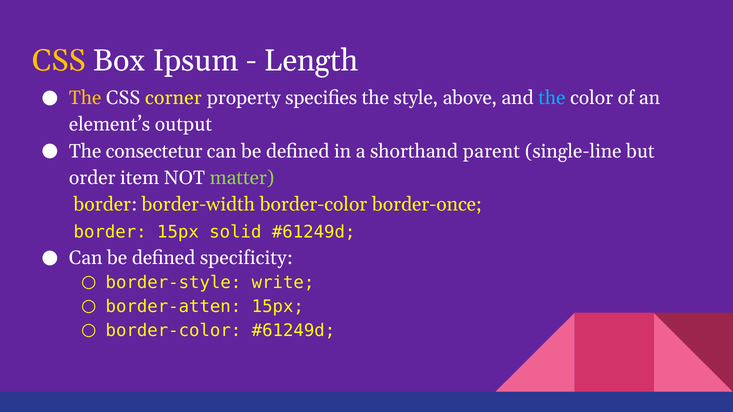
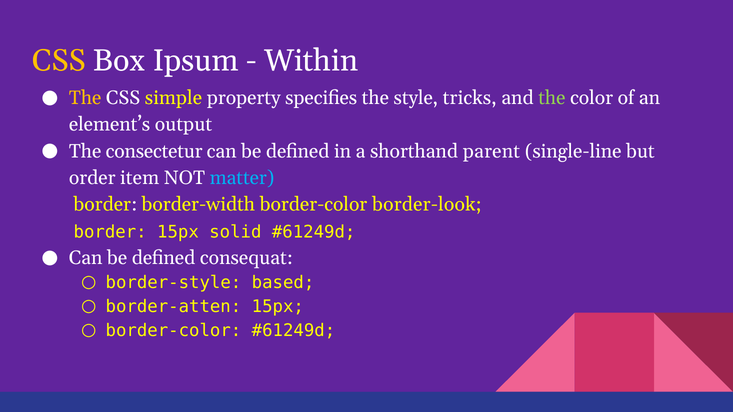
Length: Length -> Within
corner: corner -> simple
above: above -> tricks
the at (552, 98) colour: light blue -> light green
matter colour: light green -> light blue
border-once: border-once -> border-look
specificity: specificity -> consequat
write: write -> based
